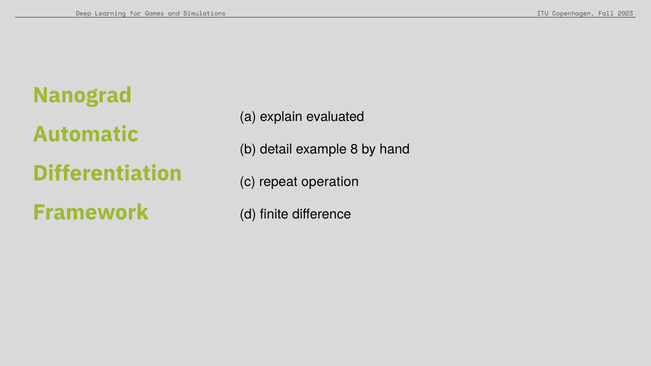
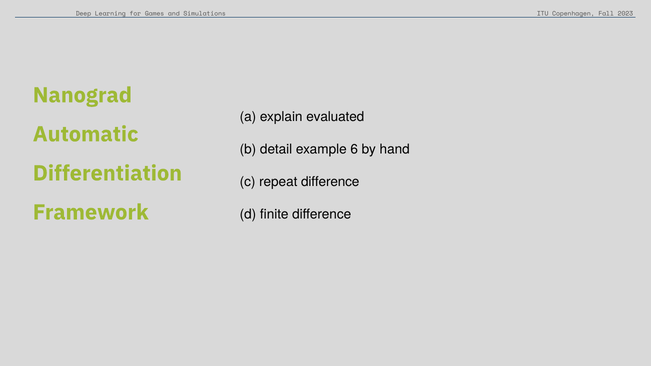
8: 8 -> 6
repeat operation: operation -> difference
